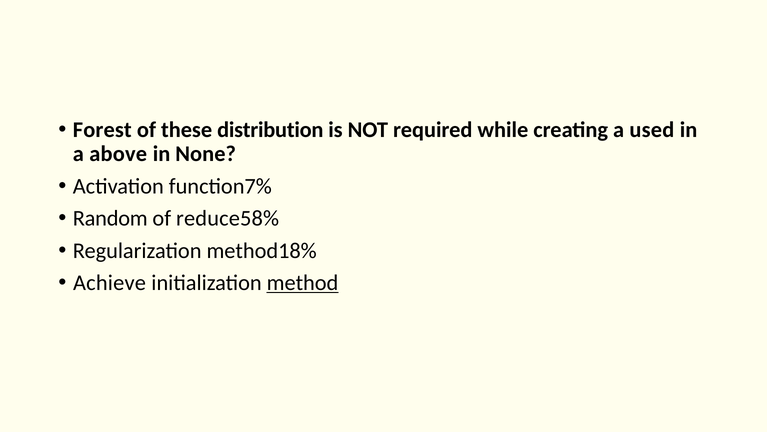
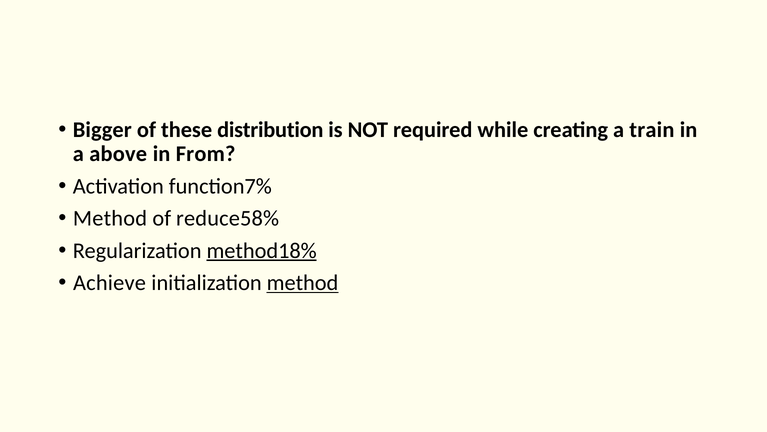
Forest: Forest -> Bigger
used: used -> train
None: None -> From
Random at (110, 218): Random -> Method
method18% underline: none -> present
